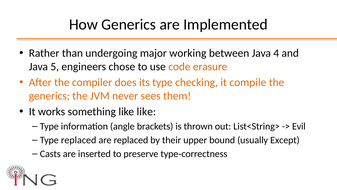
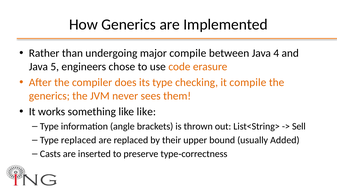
major working: working -> compile
Evil: Evil -> Sell
Except: Except -> Added
